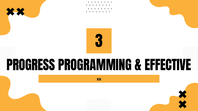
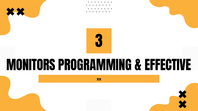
PROGRESS: PROGRESS -> MONITORS
